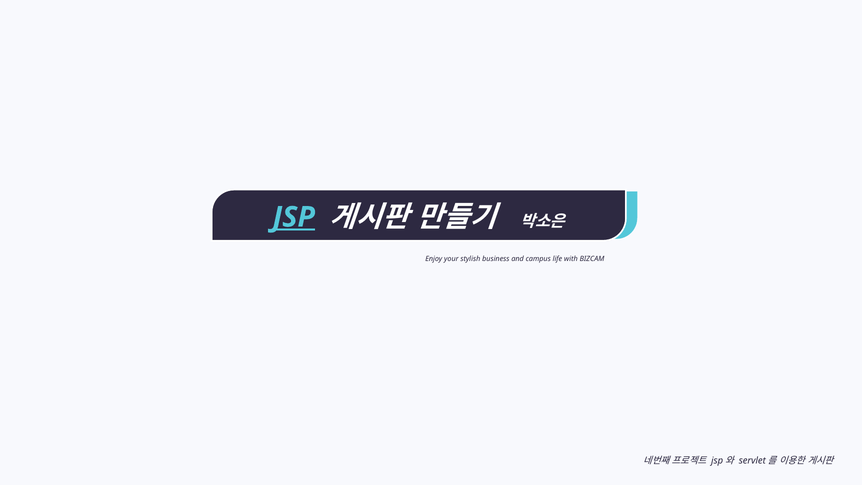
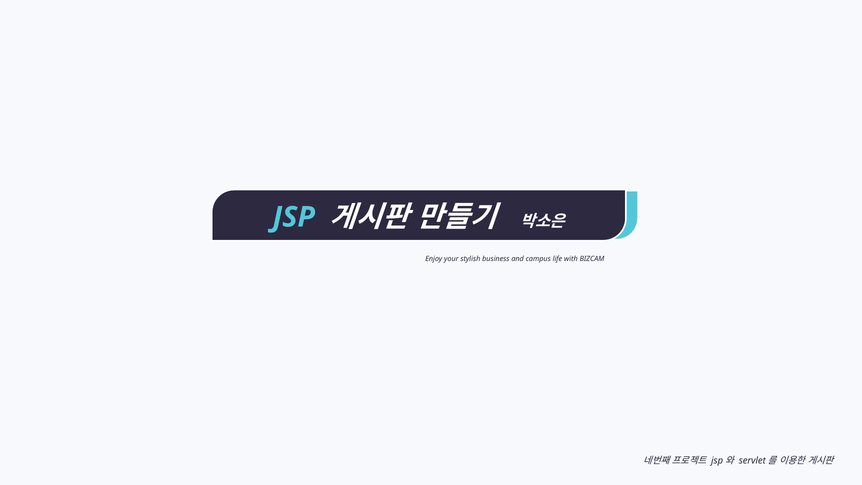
JSP at (294, 217) underline: present -> none
